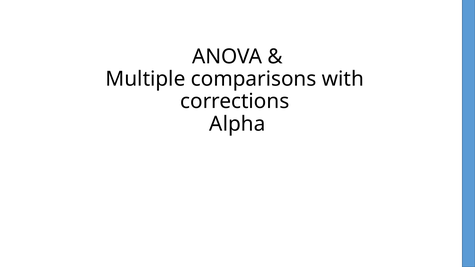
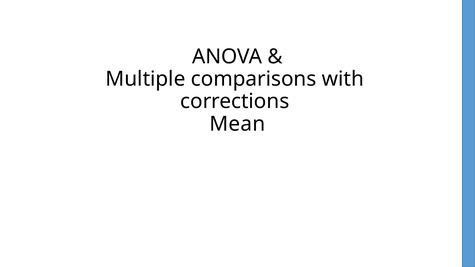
Alpha: Alpha -> Mean
